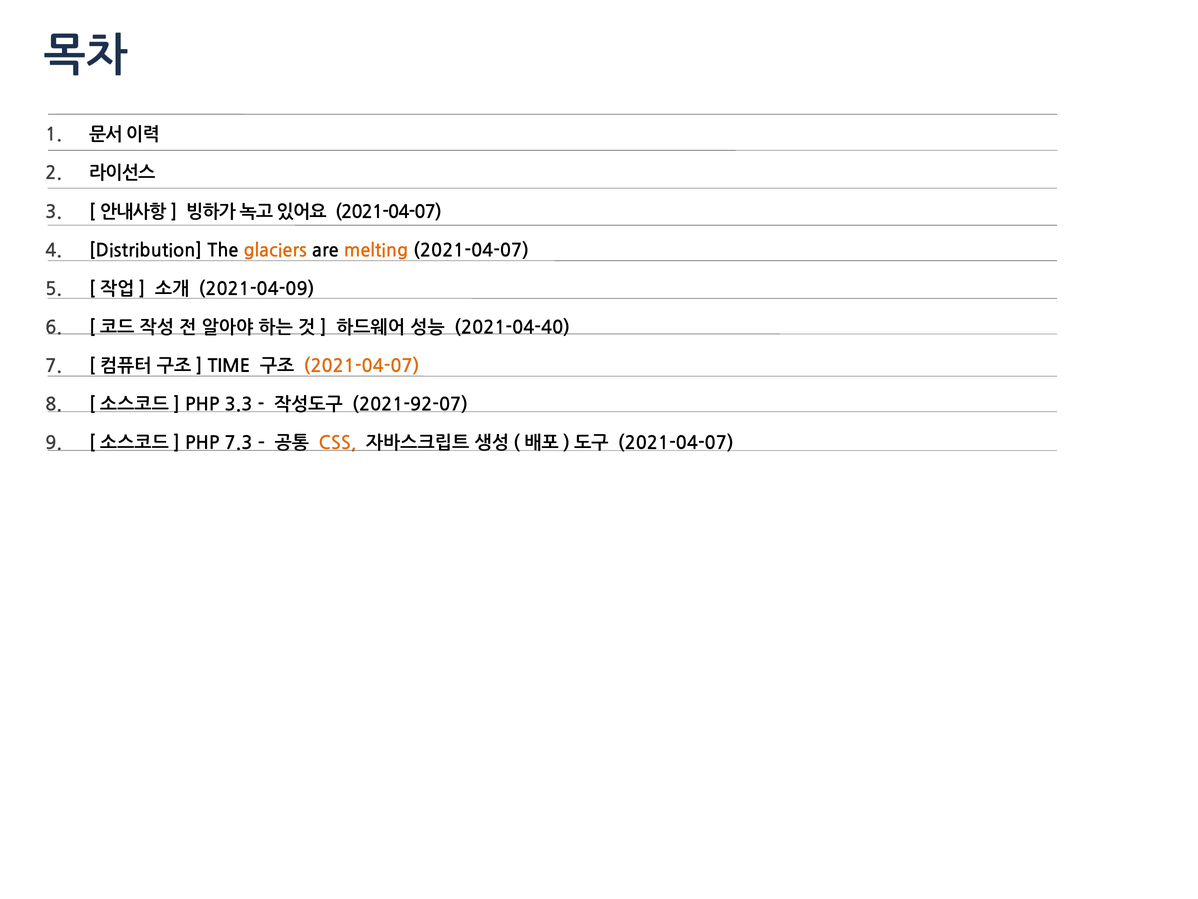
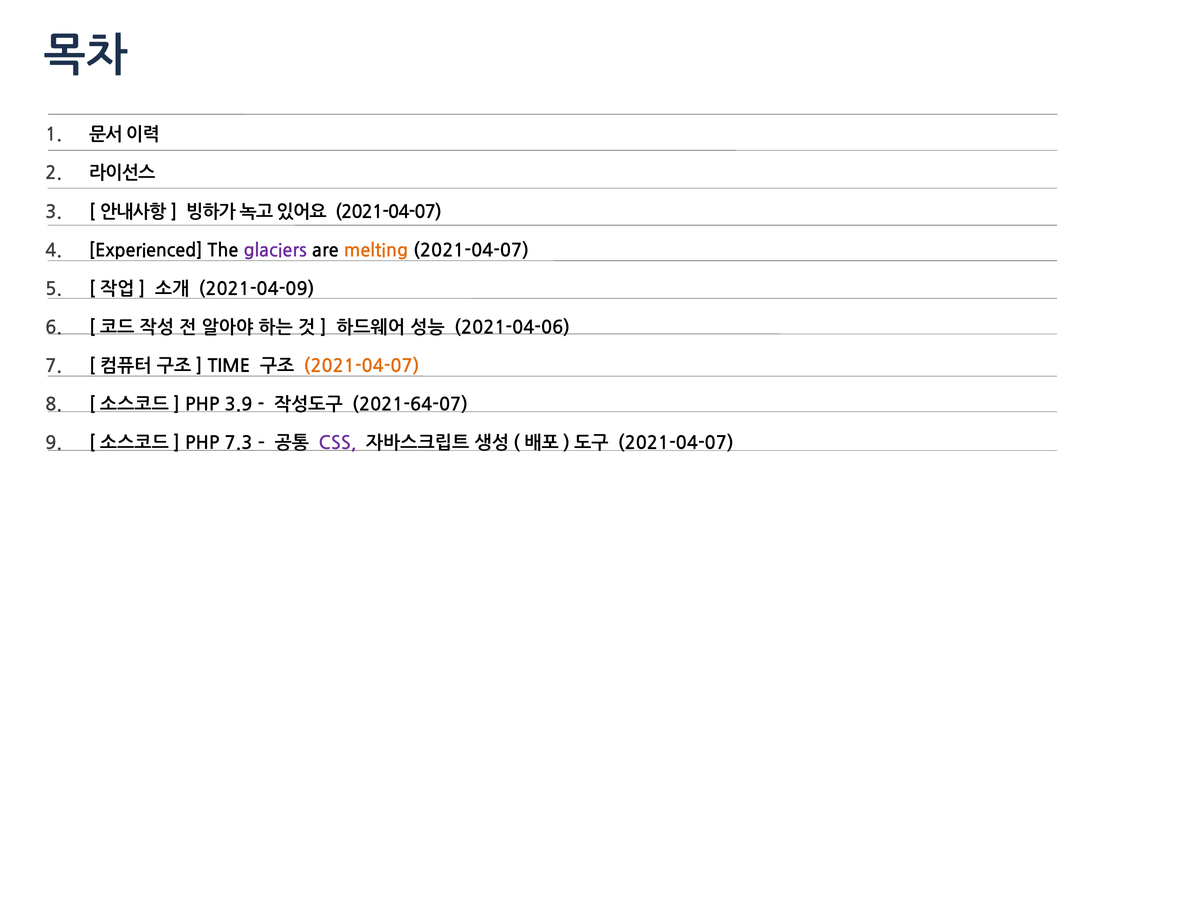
Distribution: Distribution -> Experienced
glaciers colour: orange -> purple
2021-04-40: 2021-04-40 -> 2021-04-06
3.3: 3.3 -> 3.9
2021-92-07: 2021-92-07 -> 2021-64-07
CSS colour: orange -> purple
